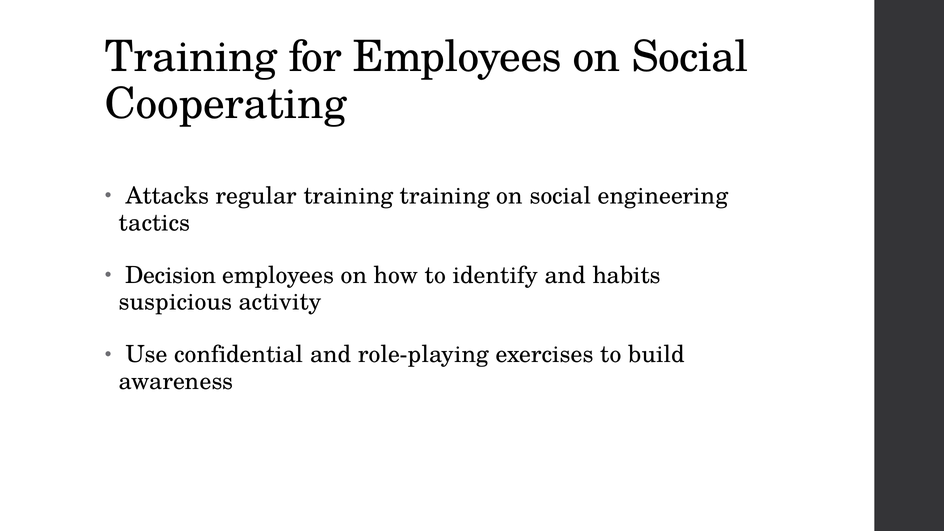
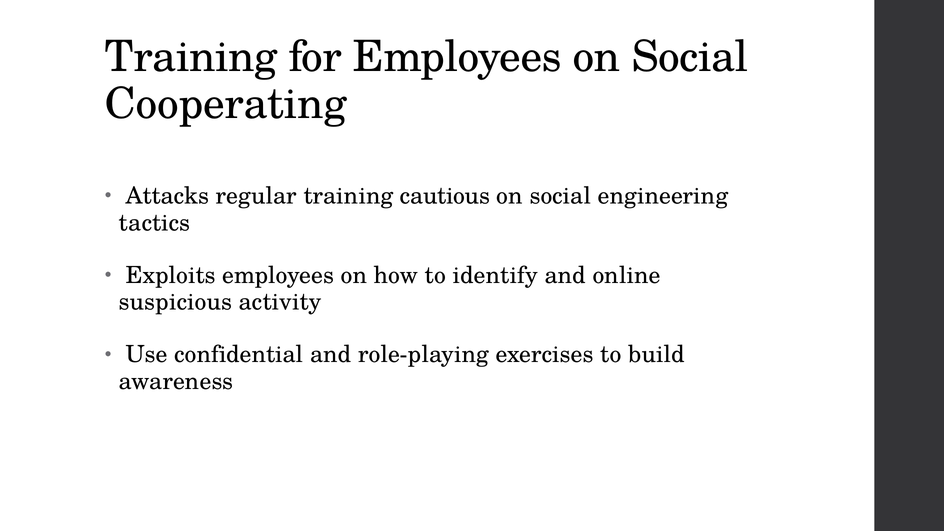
training training: training -> cautious
Decision: Decision -> Exploits
habits: habits -> online
